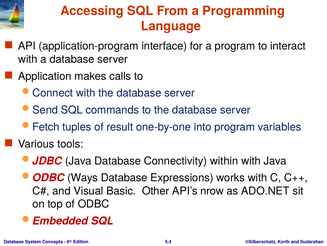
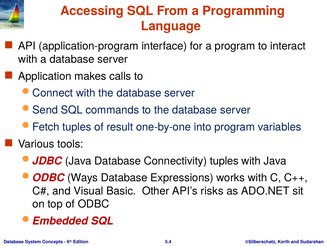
Connectivity within: within -> tuples
nrow: nrow -> risks
